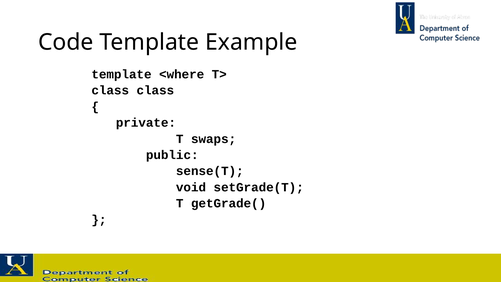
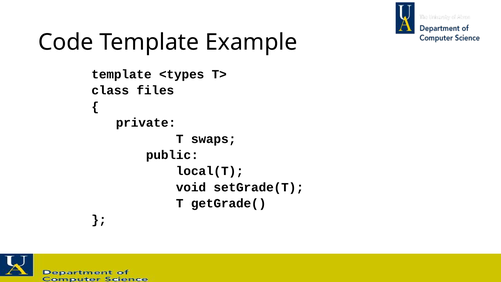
<where: <where -> <types
class class: class -> files
sense(T: sense(T -> local(T
